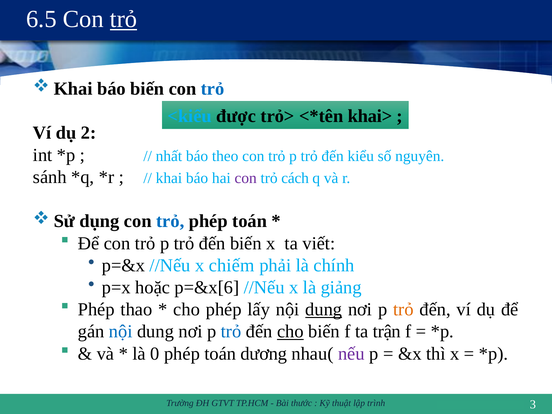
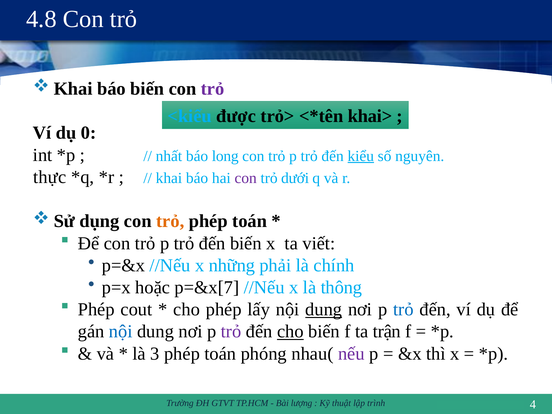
6.5: 6.5 -> 4.8
trỏ at (123, 19) underline: present -> none
trỏ at (213, 89) colour: blue -> purple
2: 2 -> 0
theo: theo -> long
kiểu underline: none -> present
sánh: sánh -> thực
cách: cách -> dưới
trỏ at (170, 221) colour: blue -> orange
chiếm: chiếm -> những
p=&x[6: p=&x[6 -> p=&x[7
giảng: giảng -> thông
thao: thao -> cout
trỏ at (403, 310) colour: orange -> blue
trỏ at (231, 332) colour: blue -> purple
0: 0 -> 3
dương: dương -> phóng
thước: thước -> lượng
3: 3 -> 4
